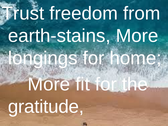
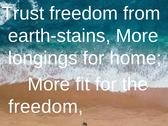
gratitude at (46, 107): gratitude -> freedom
